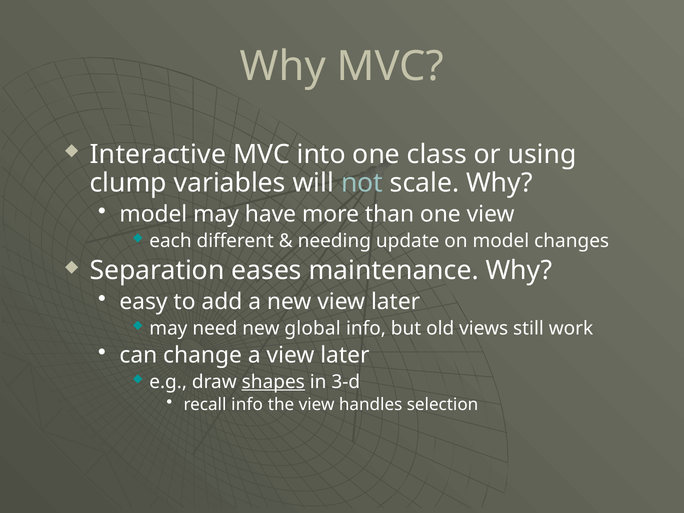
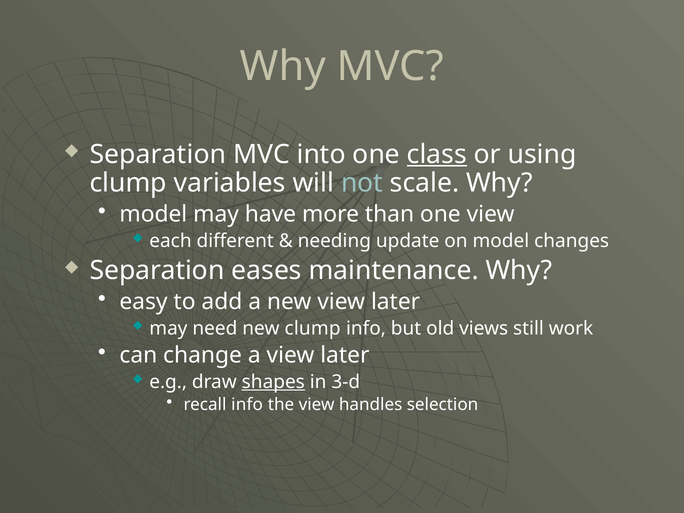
Interactive at (158, 154): Interactive -> Separation
class underline: none -> present
new global: global -> clump
